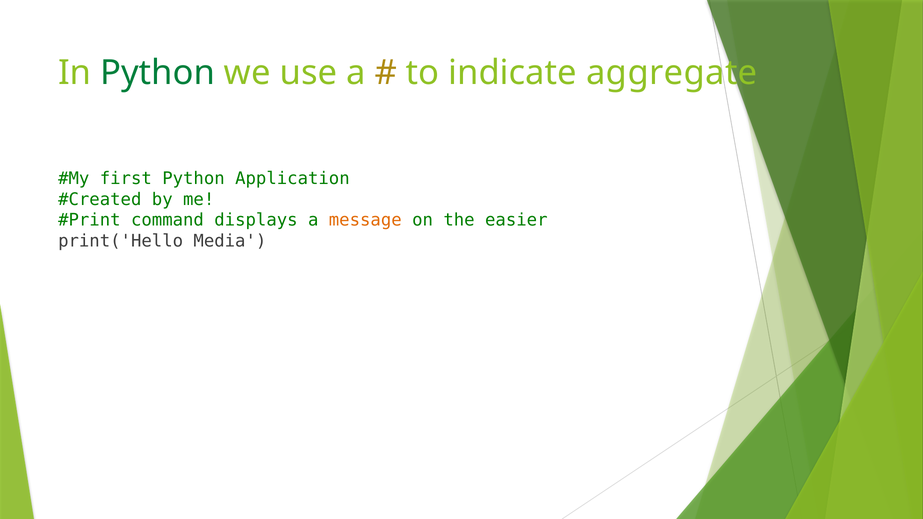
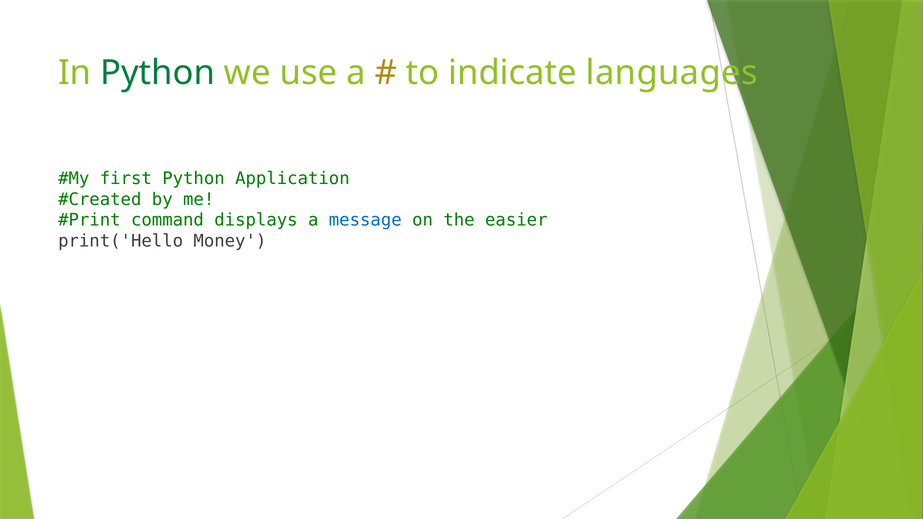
aggregate: aggregate -> languages
message colour: orange -> blue
Media: Media -> Money
